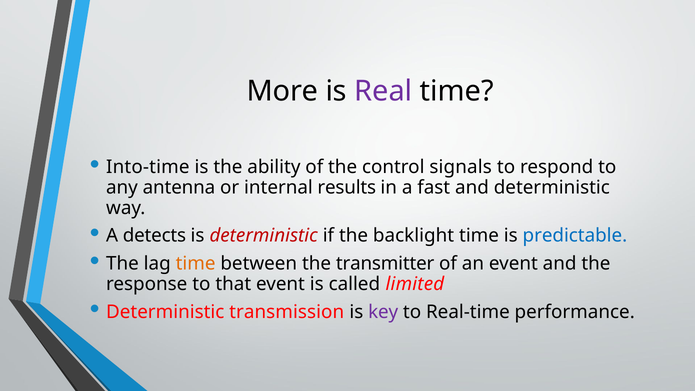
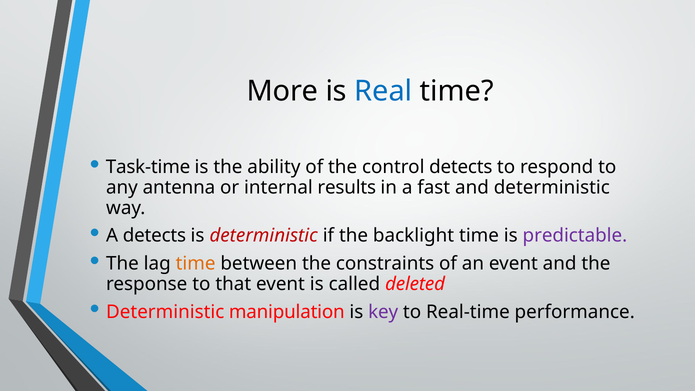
Real colour: purple -> blue
Into-time: Into-time -> Task-time
control signals: signals -> detects
predictable colour: blue -> purple
transmitter: transmitter -> constraints
limited: limited -> deleted
transmission: transmission -> manipulation
